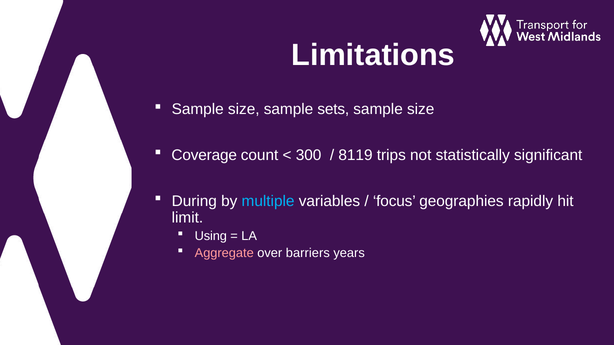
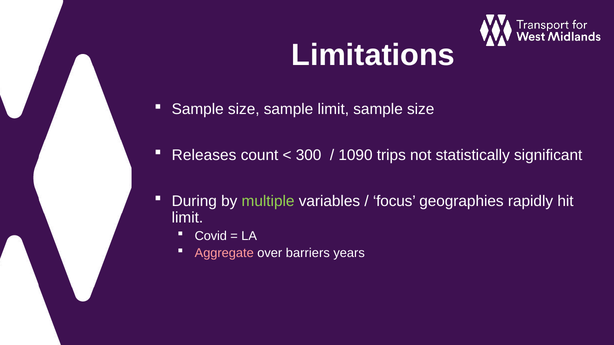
sample sets: sets -> limit
Coverage: Coverage -> Releases
8119: 8119 -> 1090
multiple colour: light blue -> light green
Using: Using -> Covid
